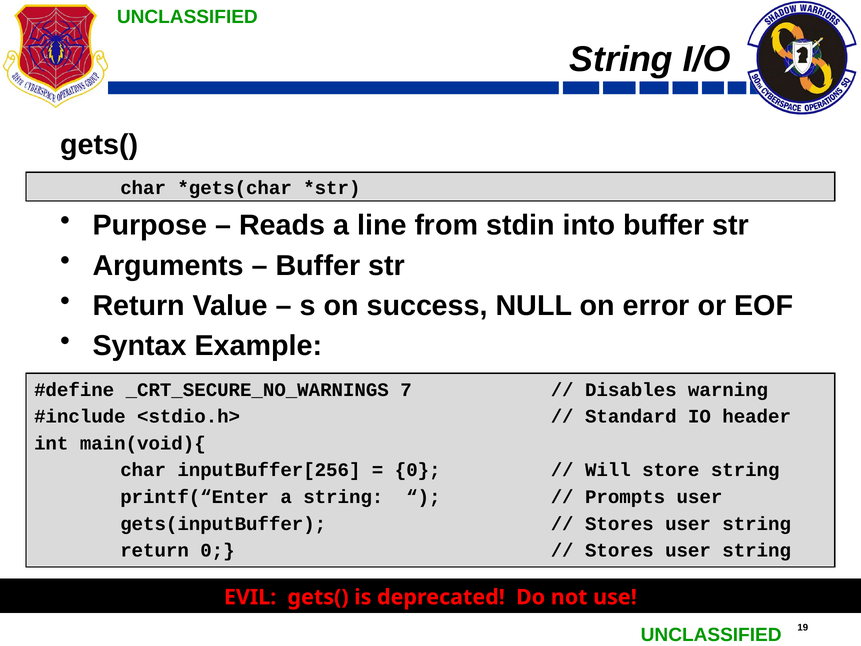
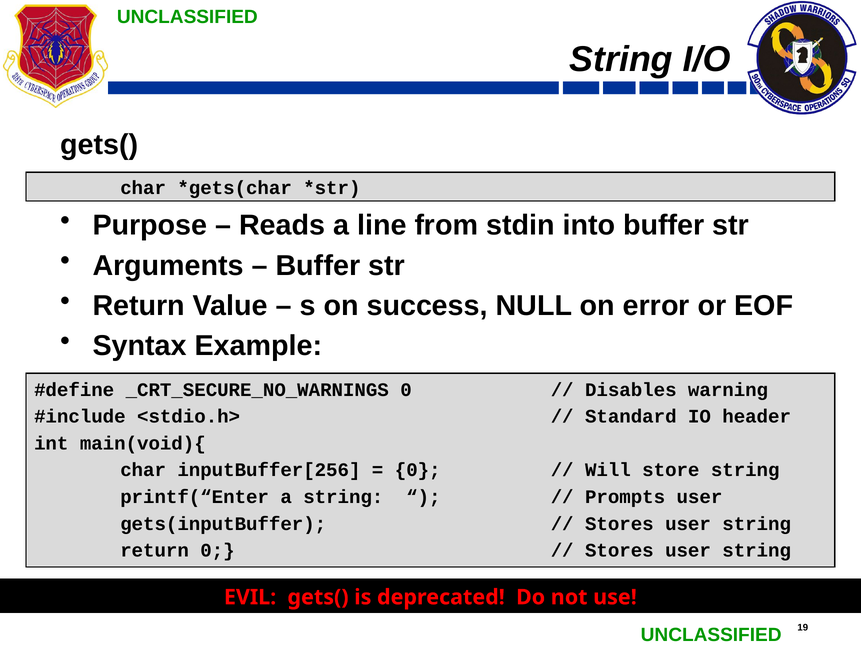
_CRT_SECURE_NO_WARNINGS 7: 7 -> 0
